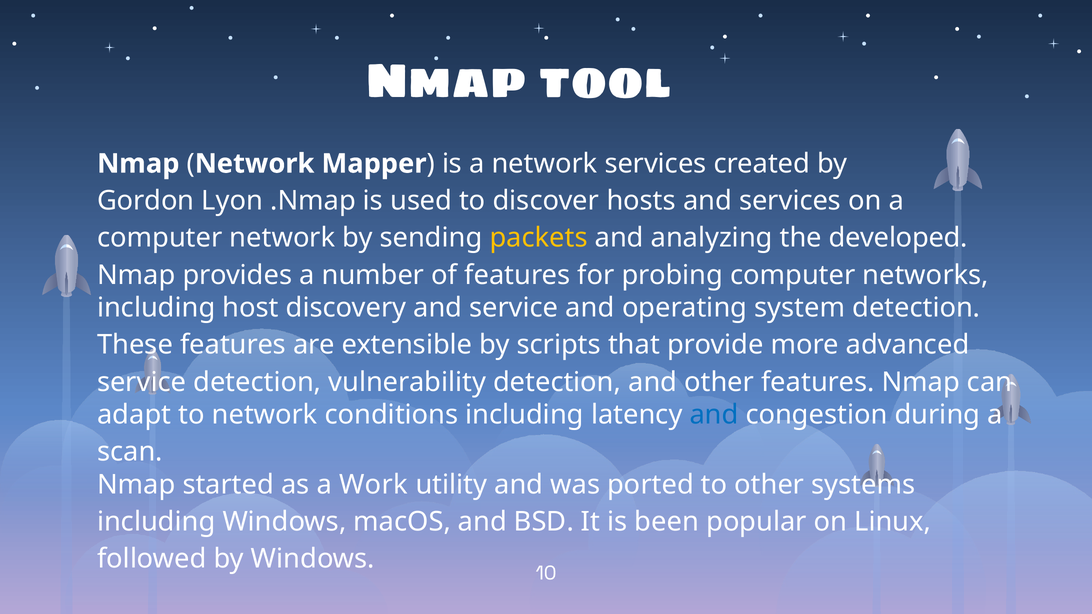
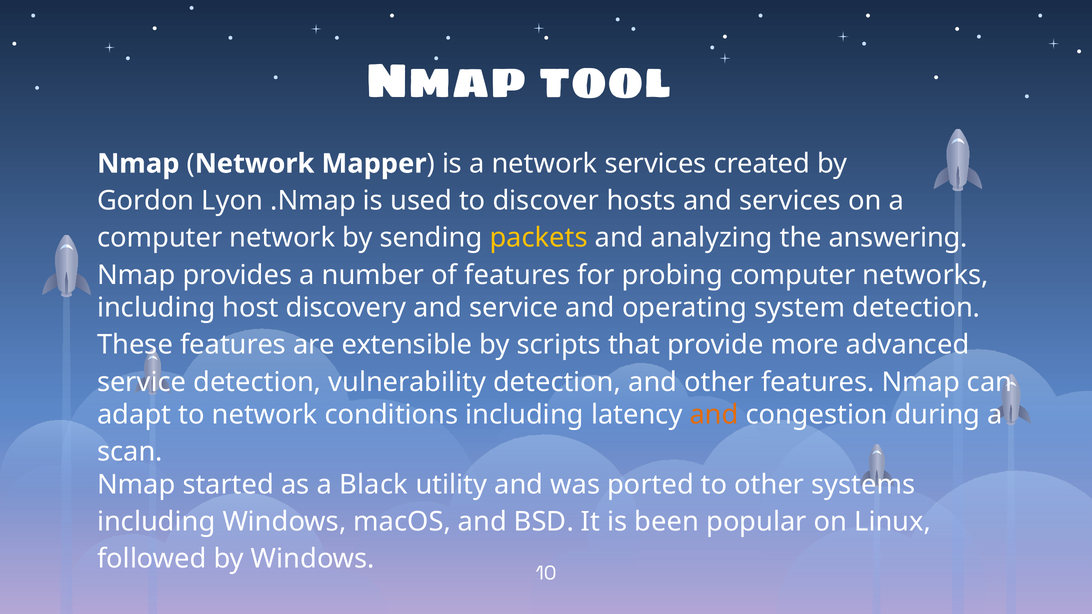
developed: developed -> answering
and at (714, 415) colour: blue -> orange
Work: Work -> Black
